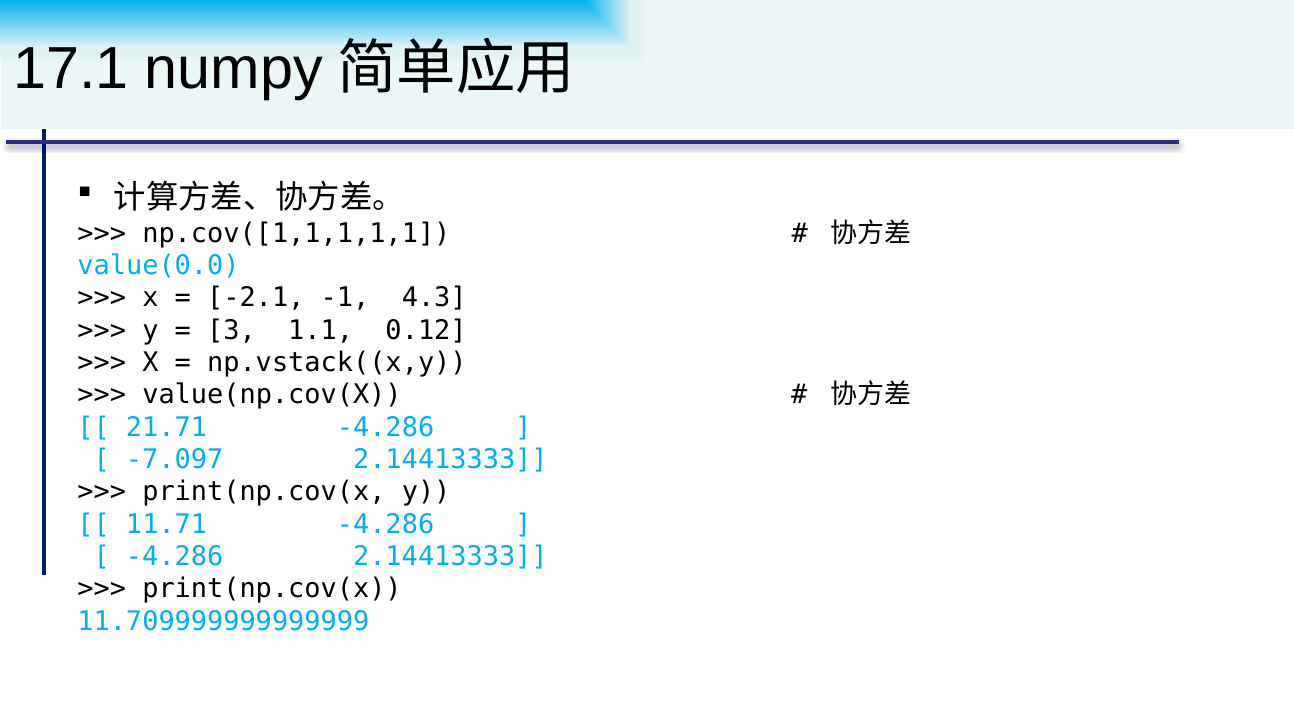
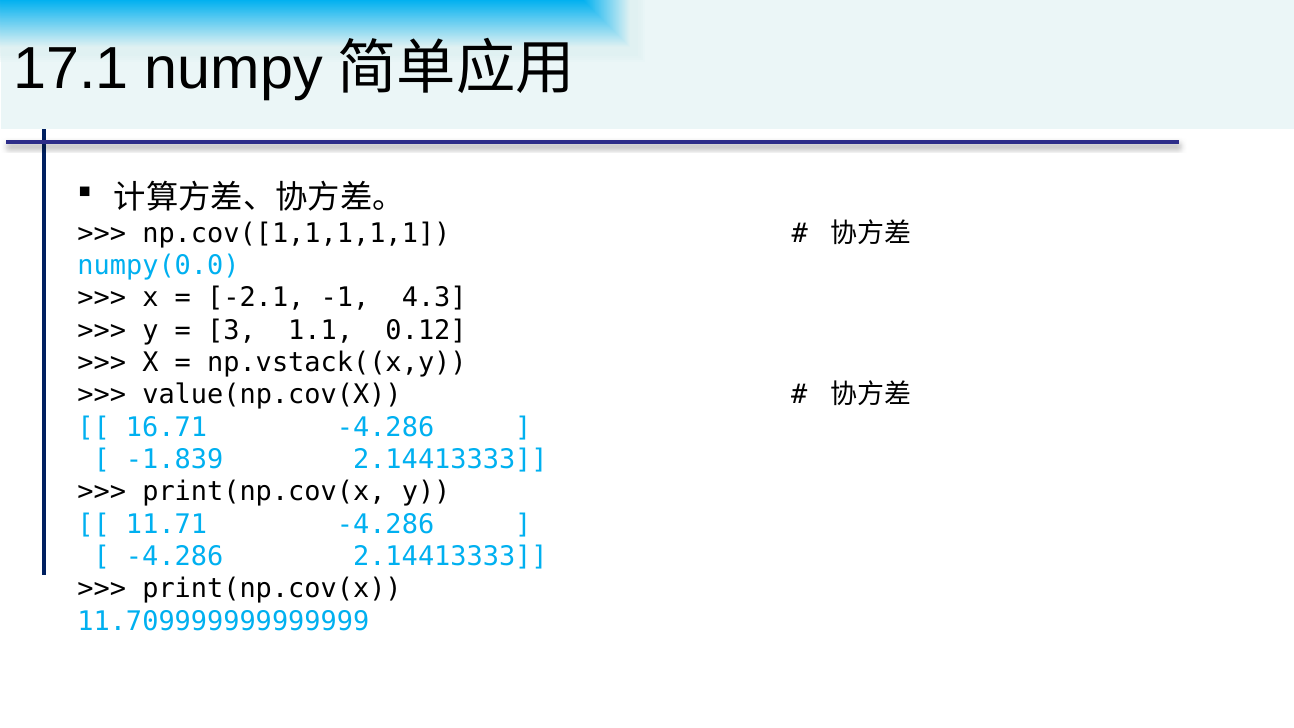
value(0.0: value(0.0 -> numpy(0.0
21.71: 21.71 -> 16.71
-7.097: -7.097 -> -1.839
